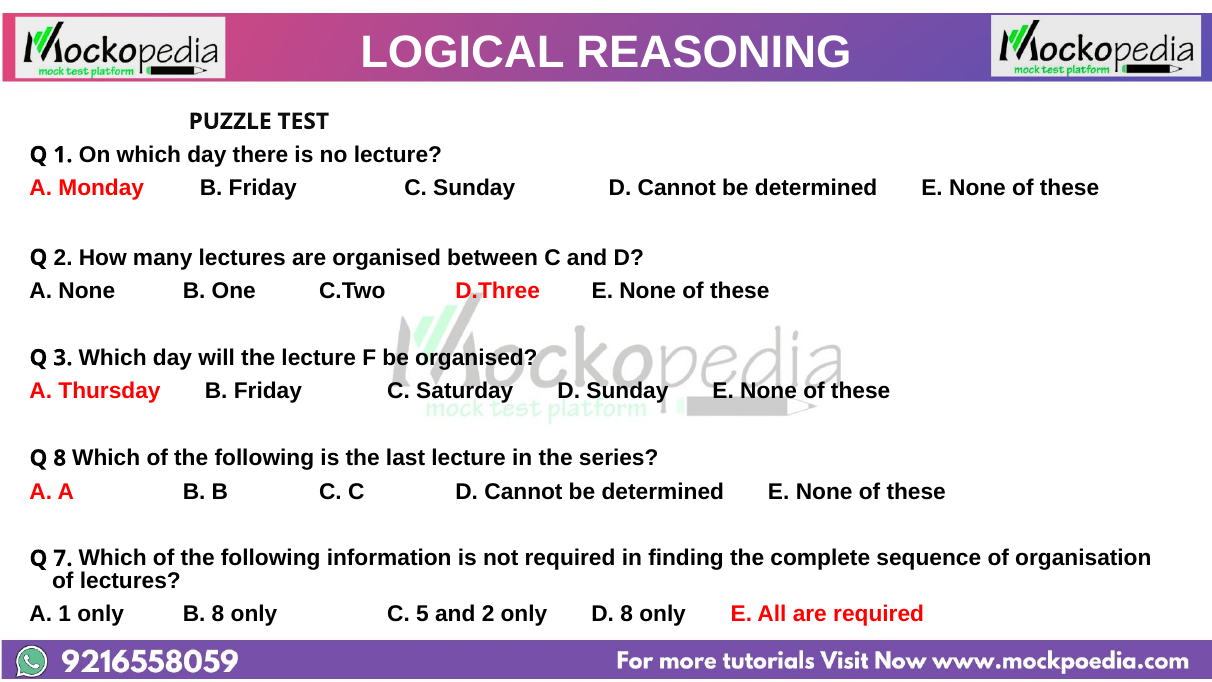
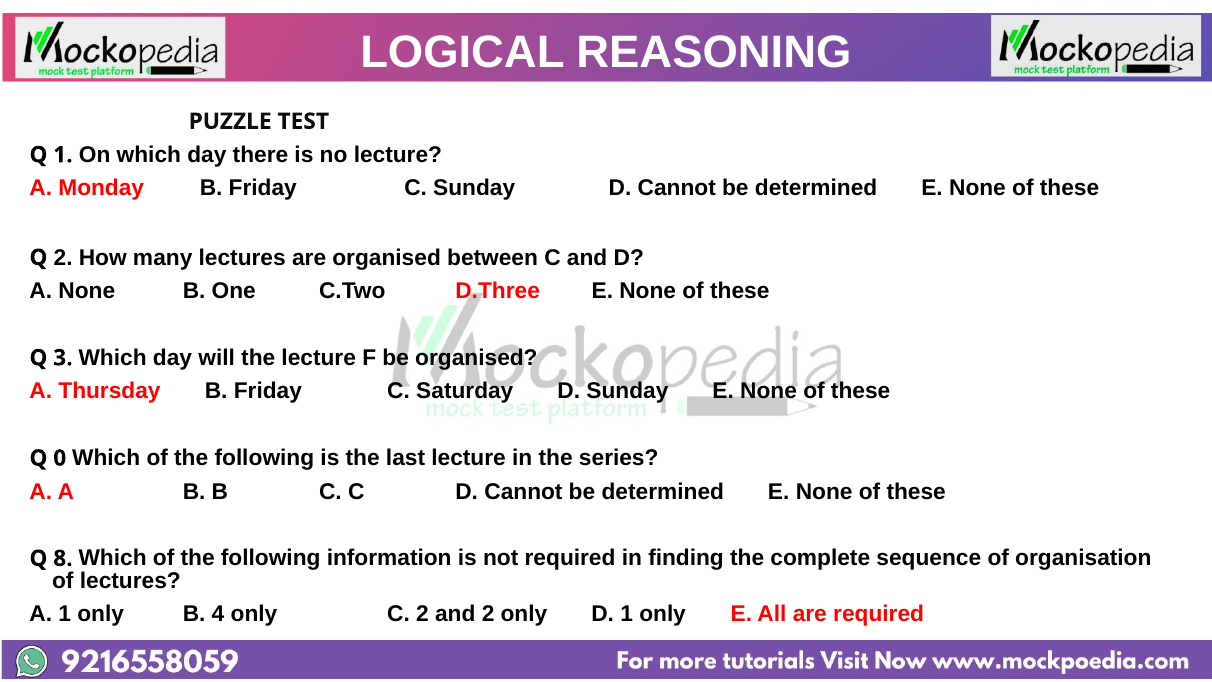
Q 8: 8 -> 0
7: 7 -> 8
B 8: 8 -> 4
C 5: 5 -> 2
D 8: 8 -> 1
